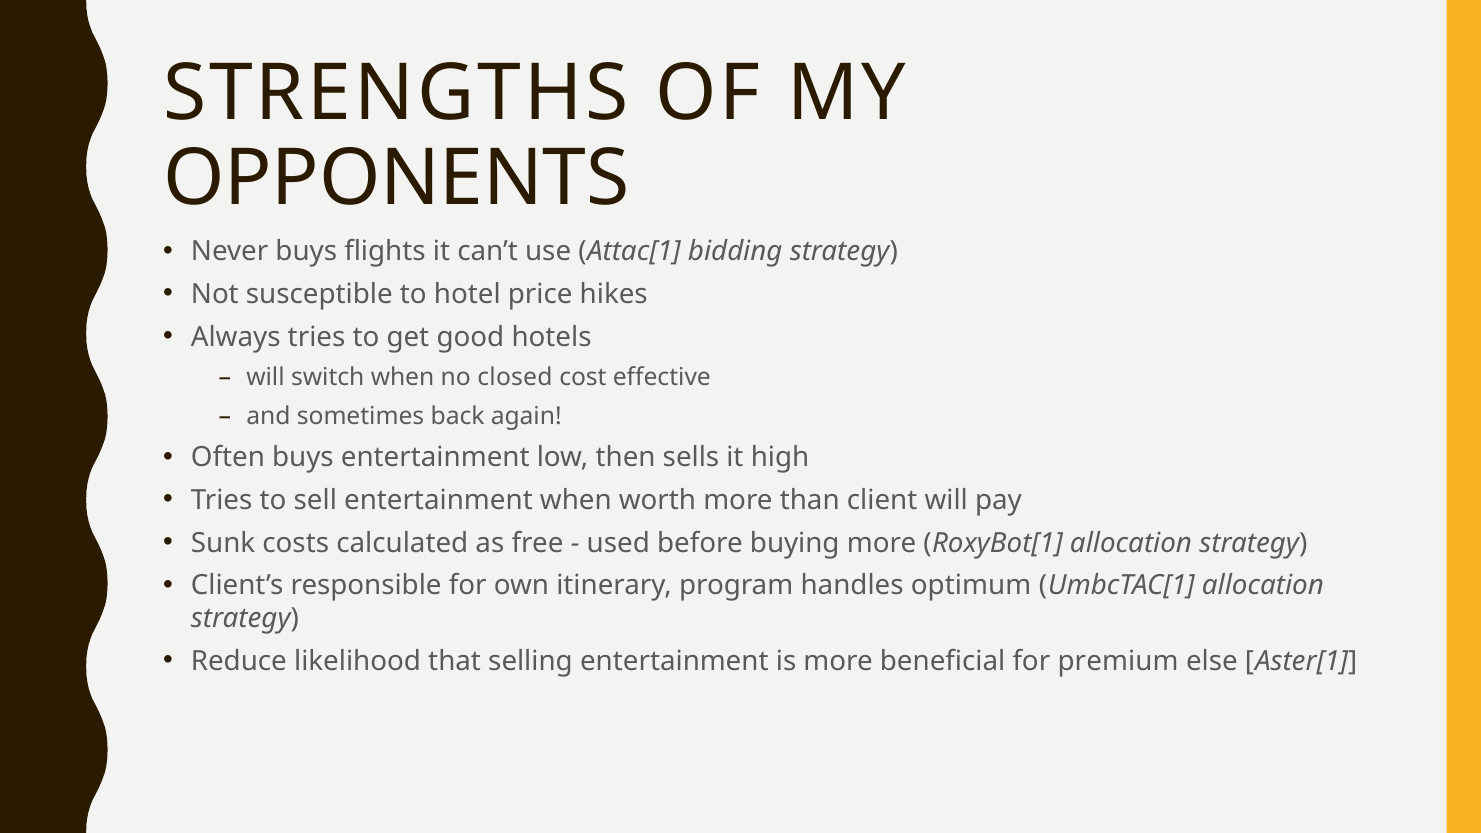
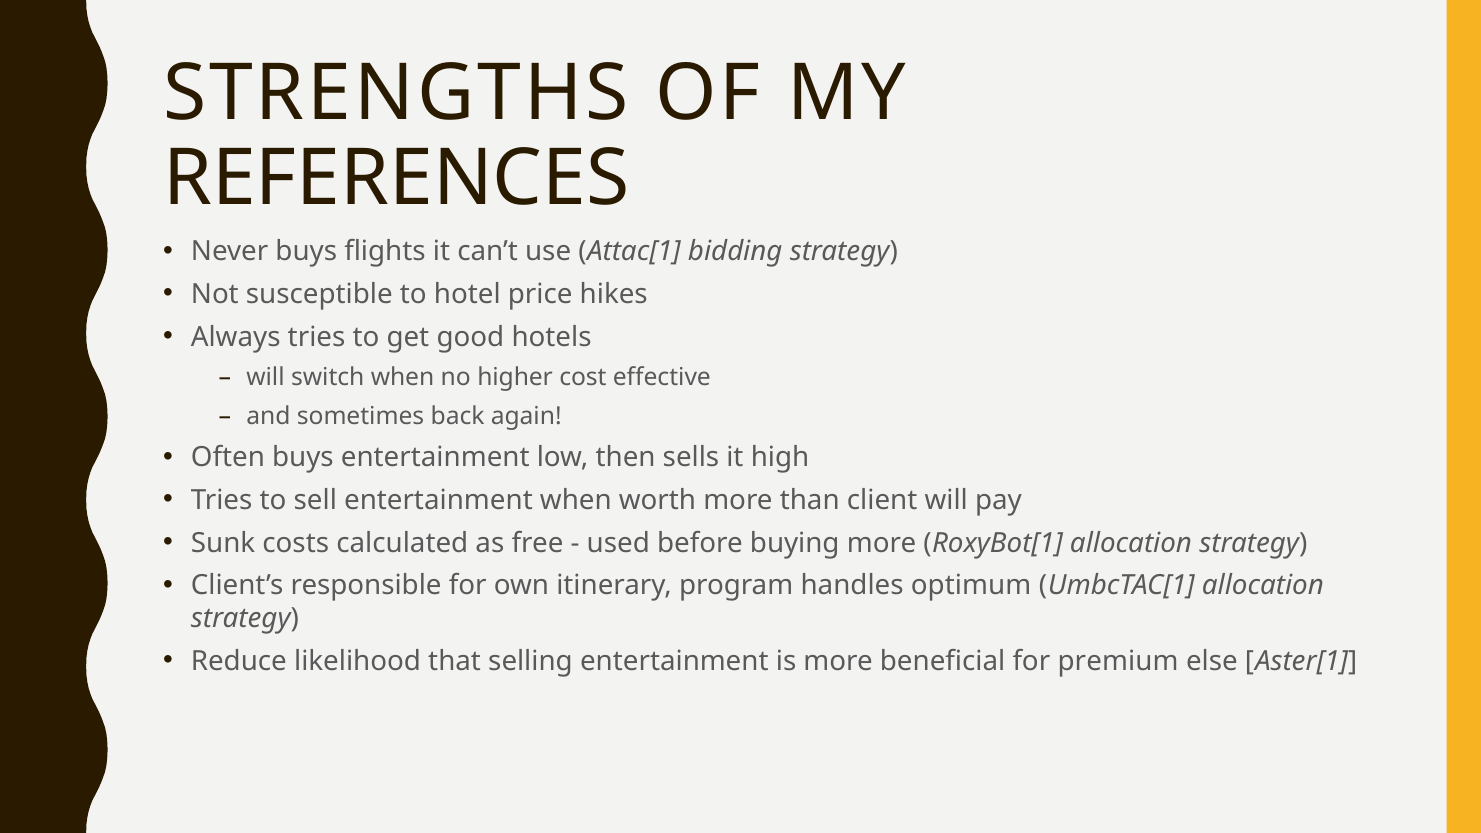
OPPONENTS: OPPONENTS -> REFERENCES
closed: closed -> higher
